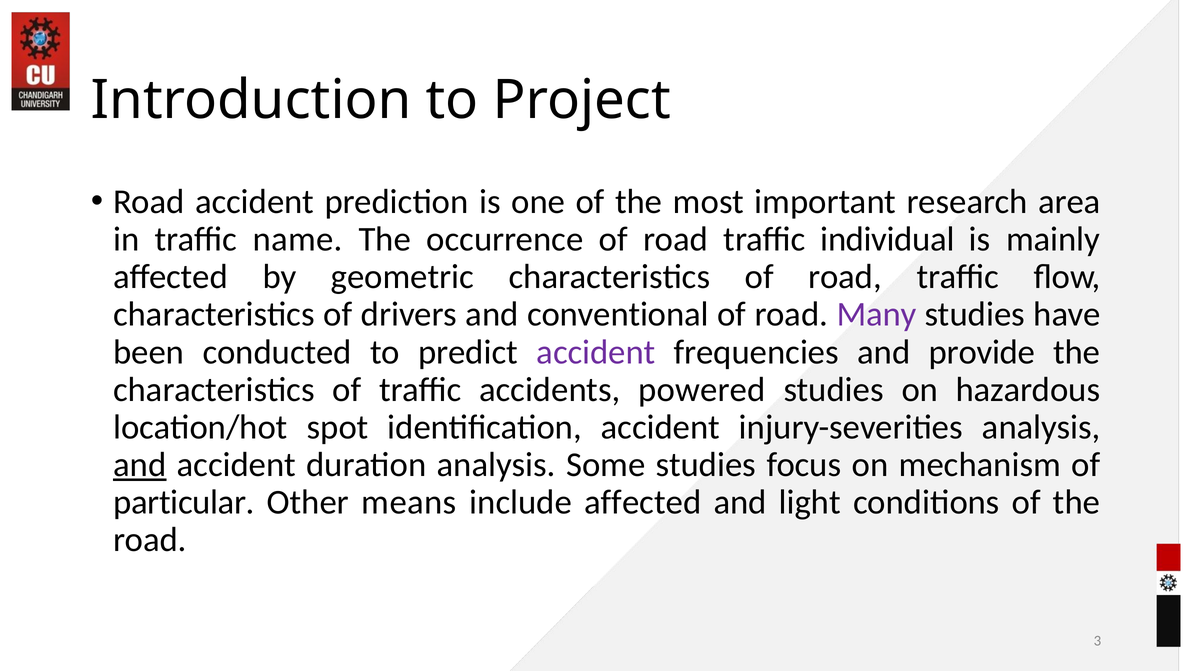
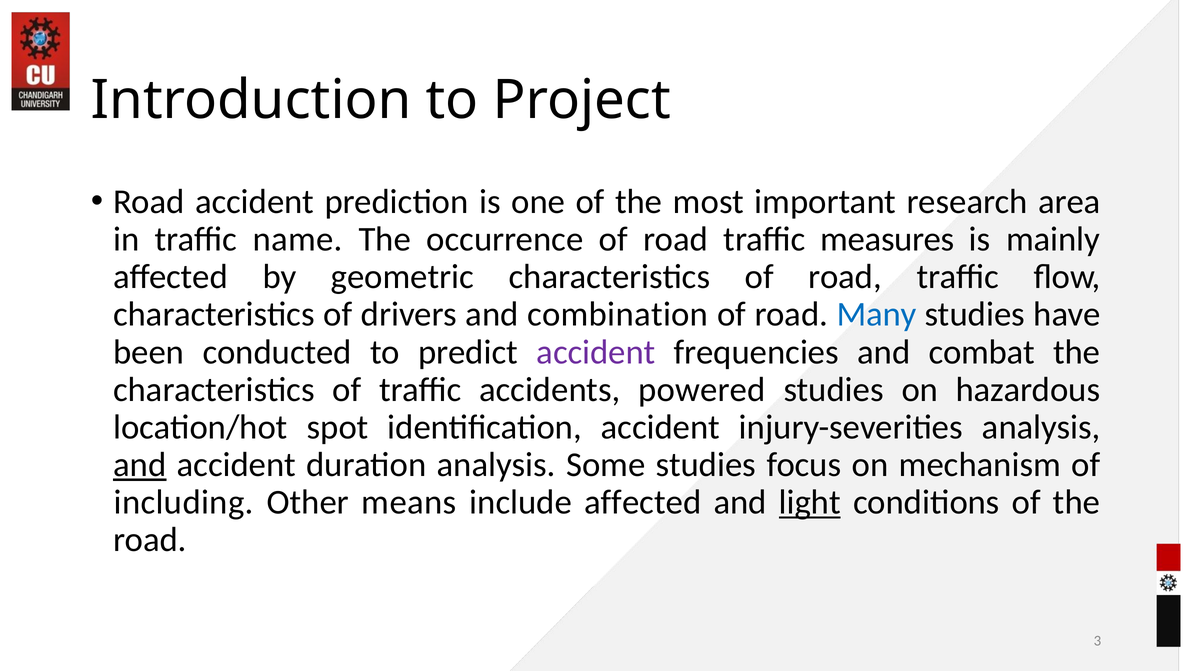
individual: individual -> measures
conventional: conventional -> combination
Many colour: purple -> blue
provide: provide -> combat
particular: particular -> including
light underline: none -> present
